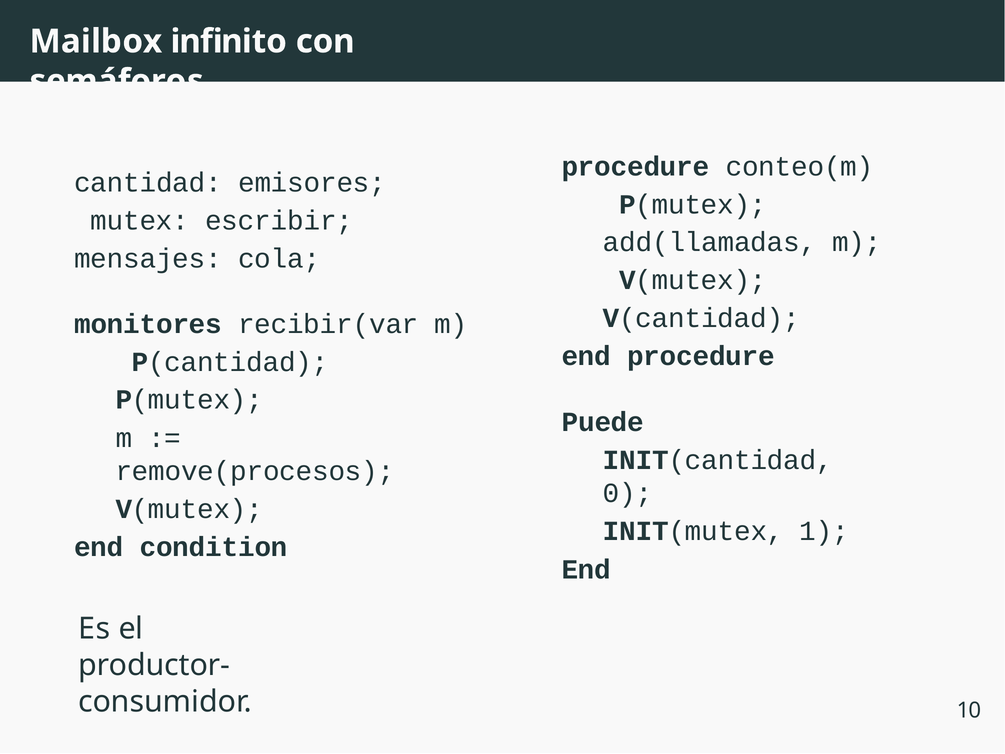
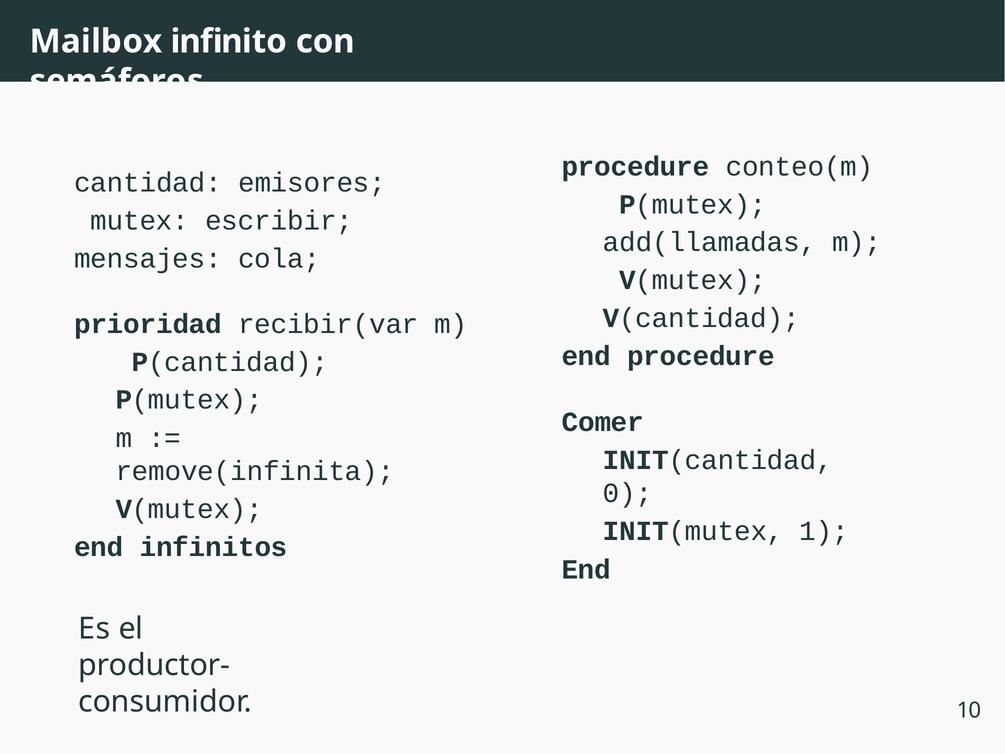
monitores: monitores -> prioridad
Puede: Puede -> Comer
remove(procesos: remove(procesos -> remove(infinita
condition: condition -> infinitos
